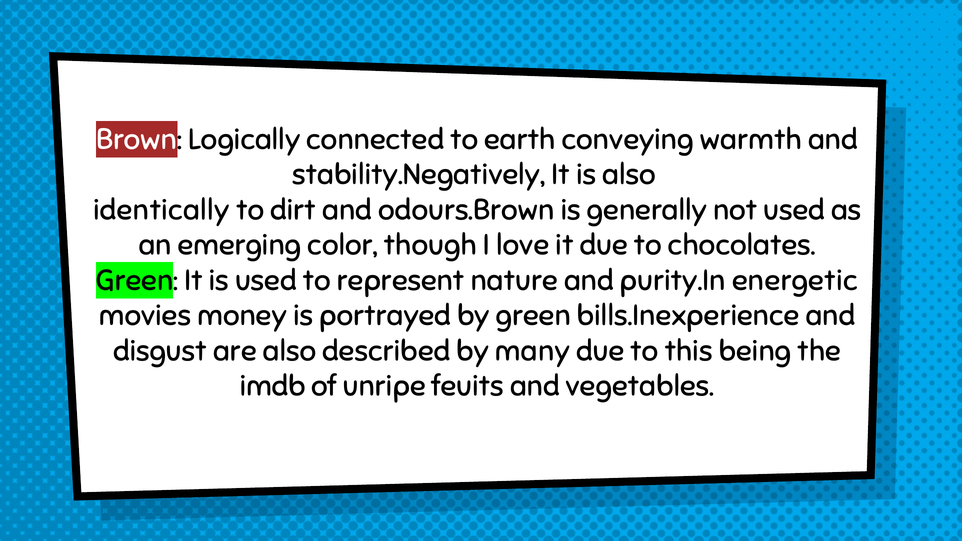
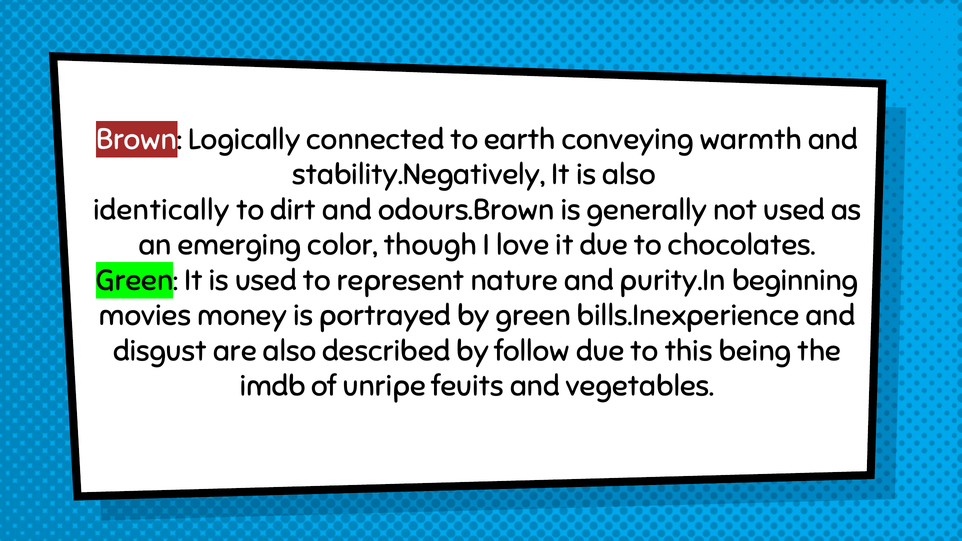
energetic: energetic -> beginning
many: many -> follow
